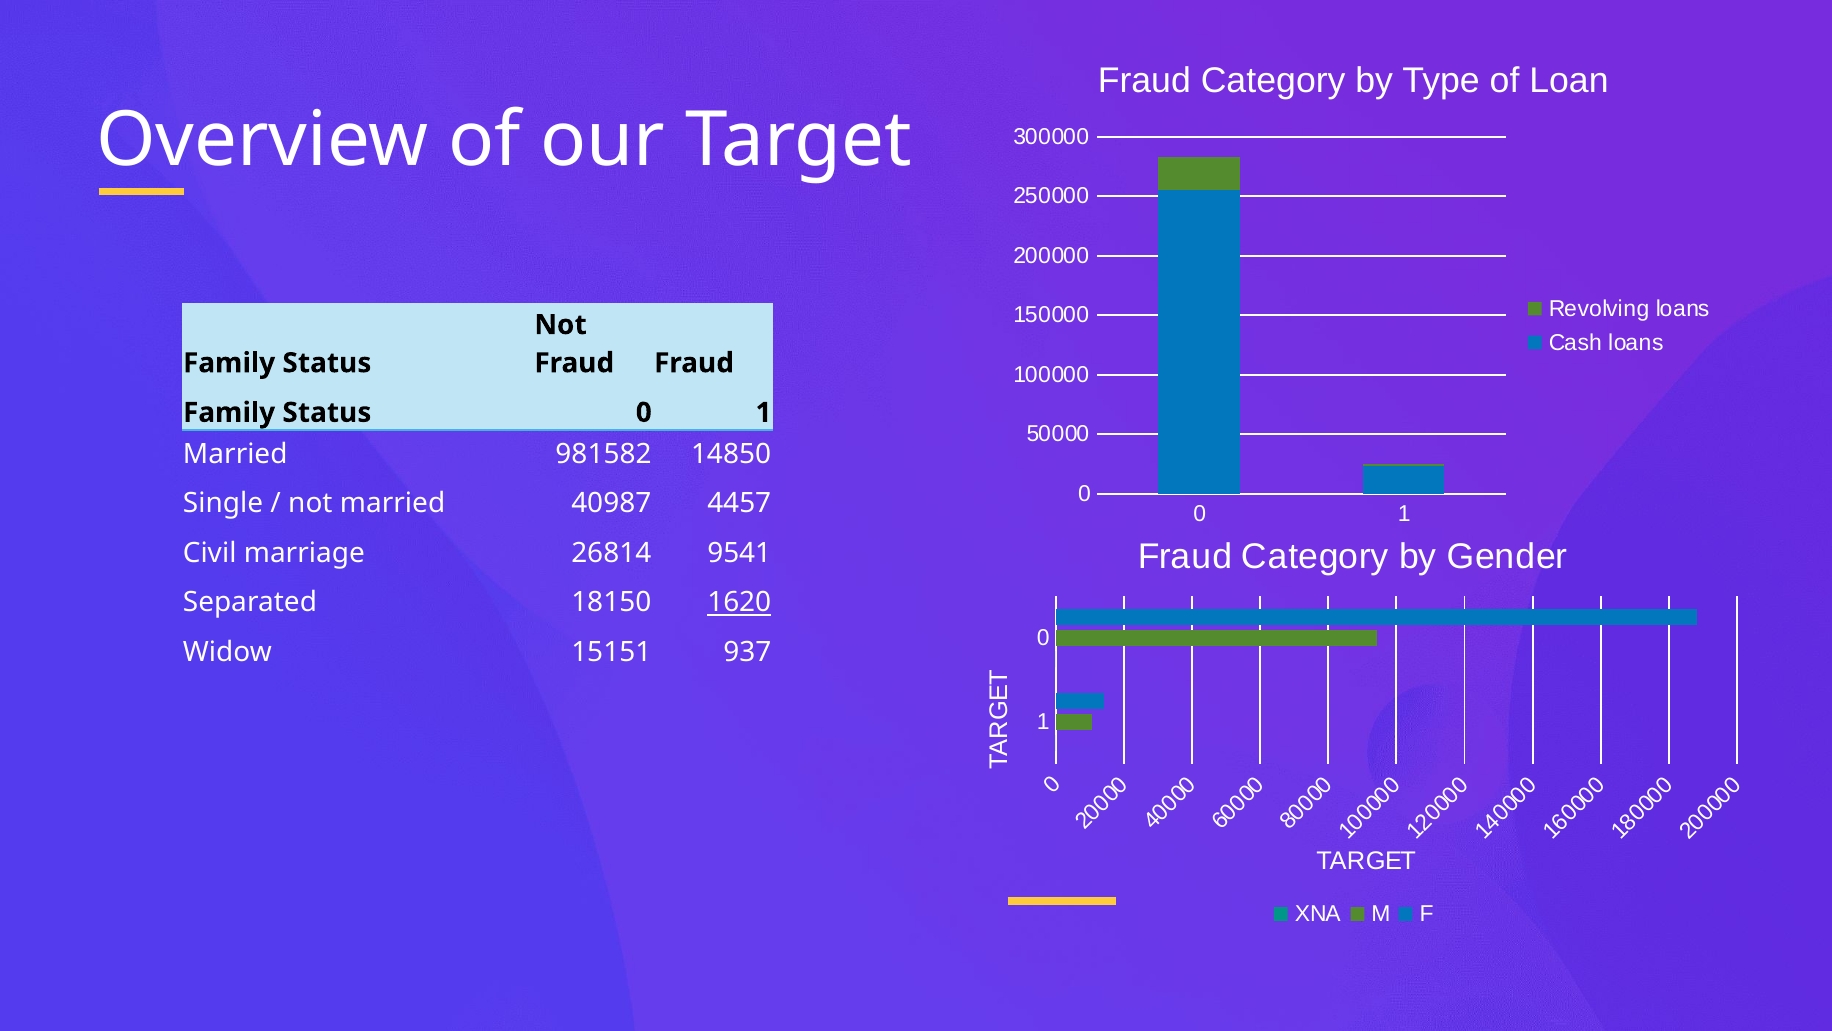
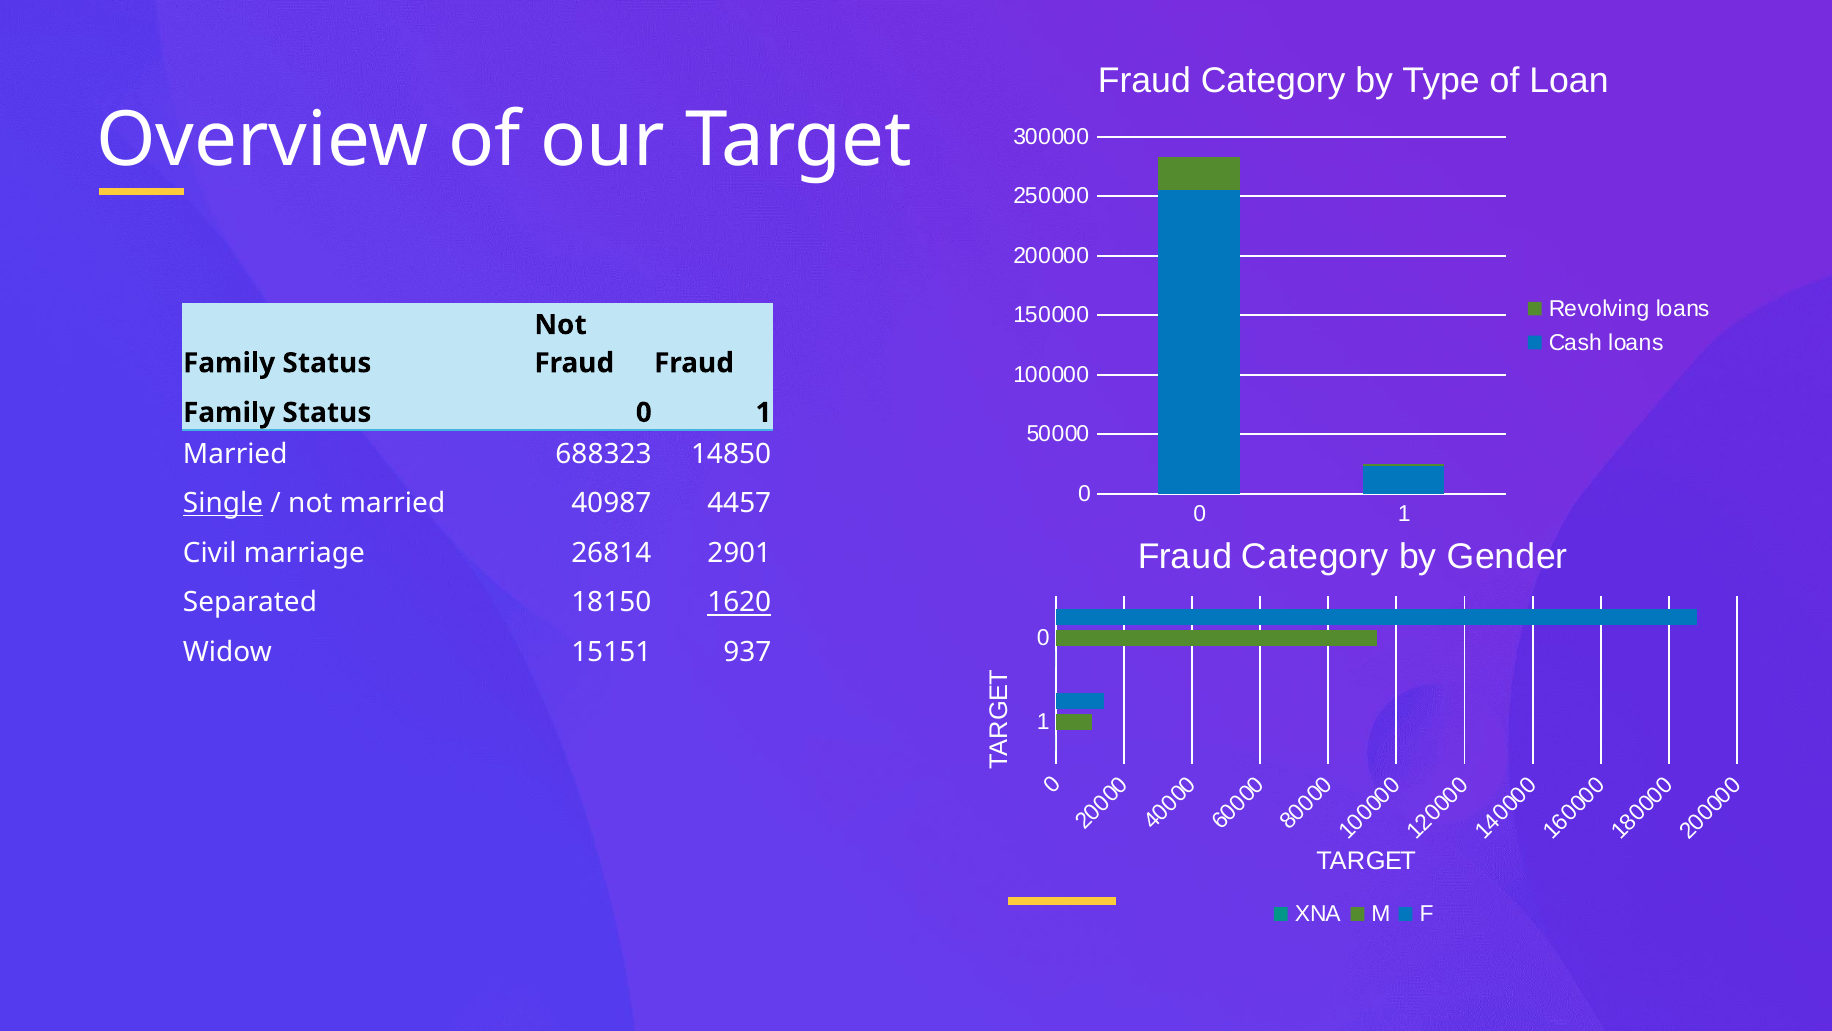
981582: 981582 -> 688323
Single underline: none -> present
9541: 9541 -> 2901
